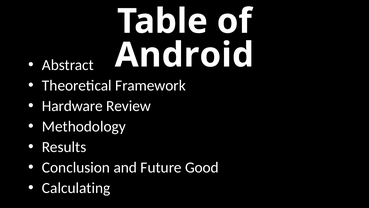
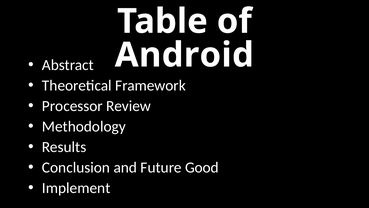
Hardware: Hardware -> Processor
Calculating: Calculating -> Implement
